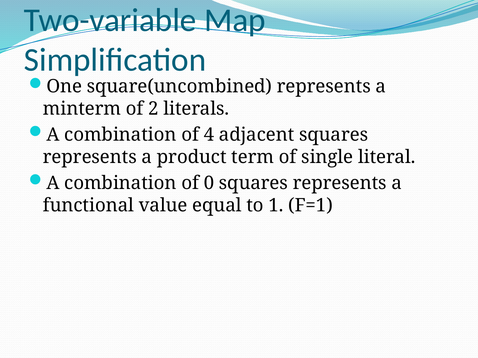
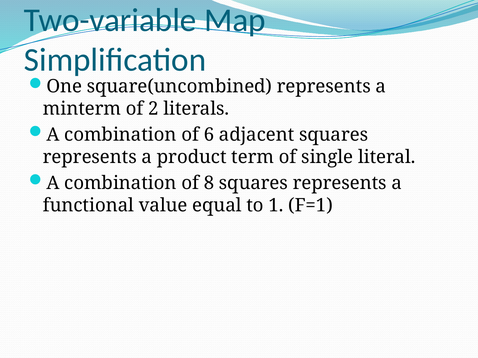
4: 4 -> 6
0: 0 -> 8
